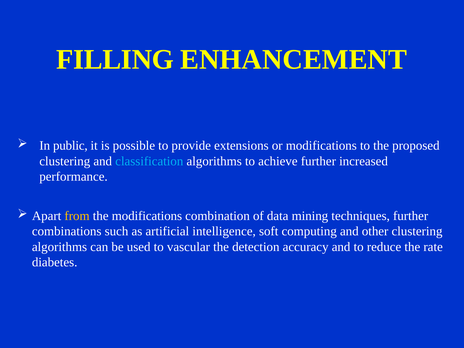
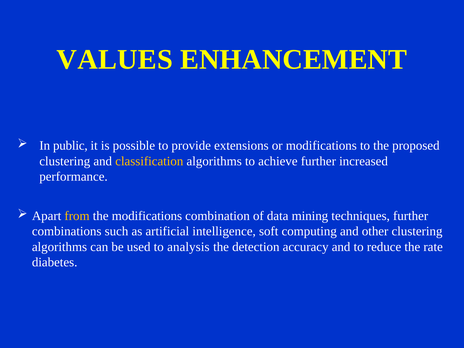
FILLING: FILLING -> VALUES
classification colour: light blue -> yellow
vascular: vascular -> analysis
